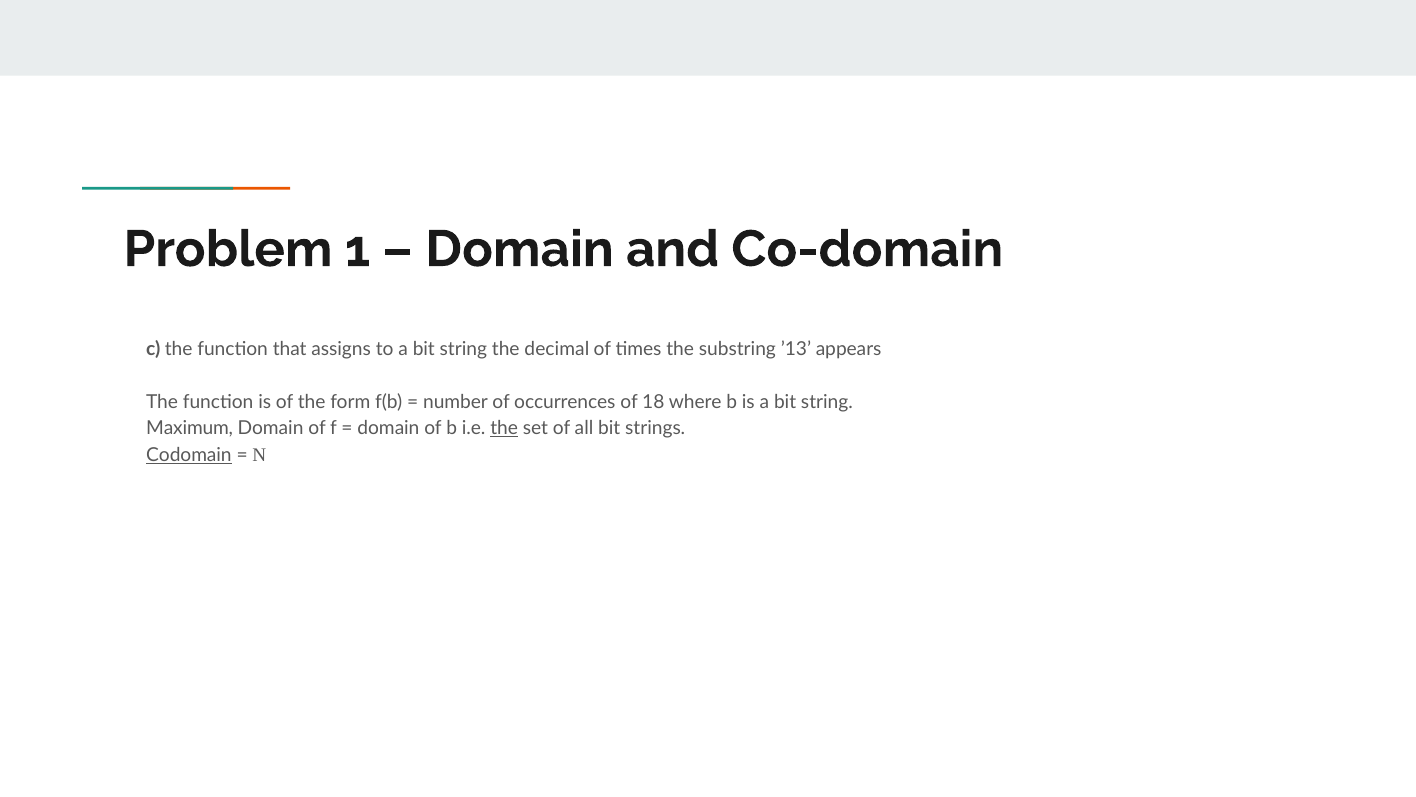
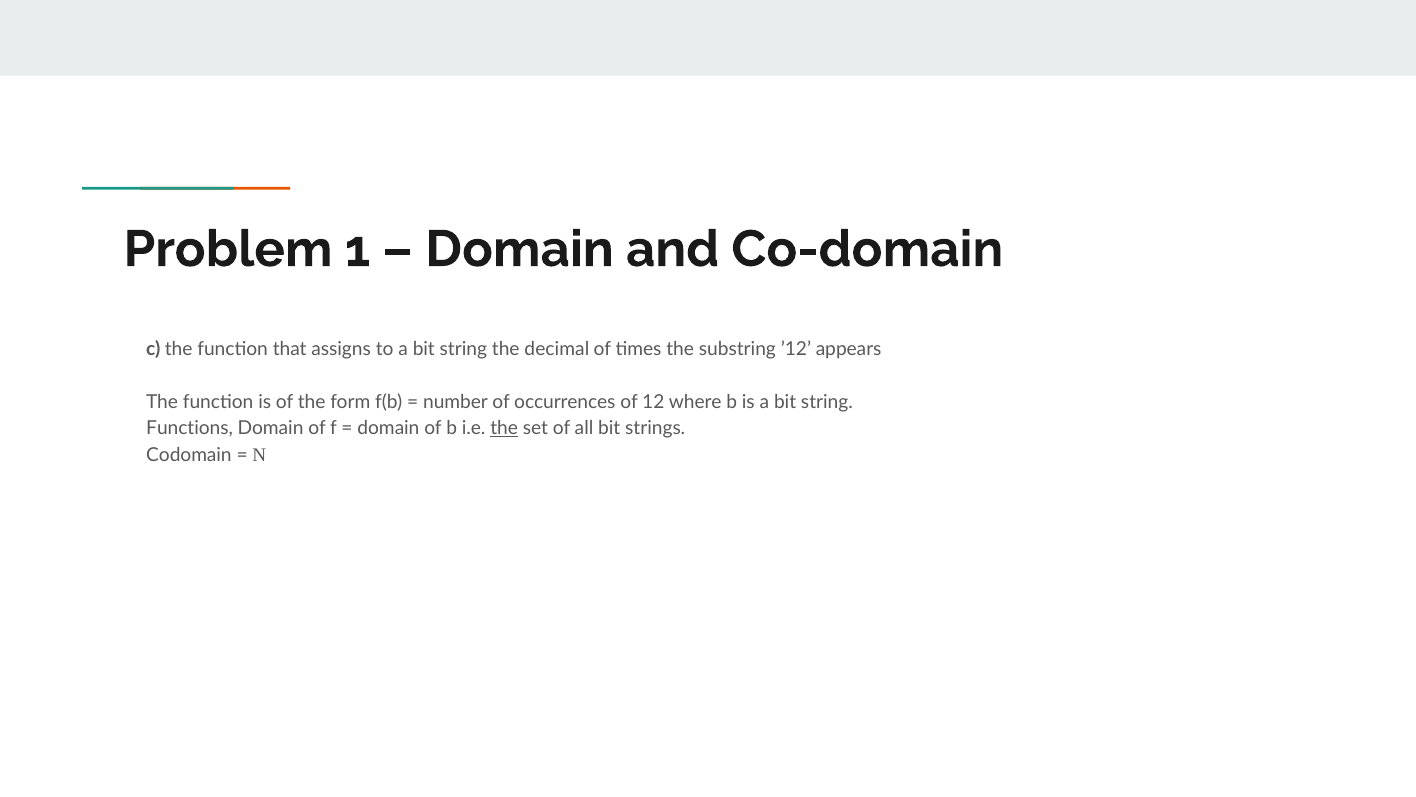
’13: ’13 -> ’12
18: 18 -> 12
Maximum: Maximum -> Functions
Codomain underline: present -> none
